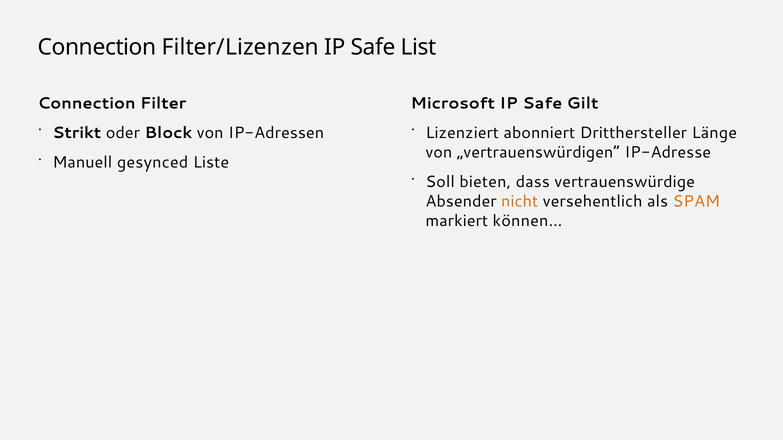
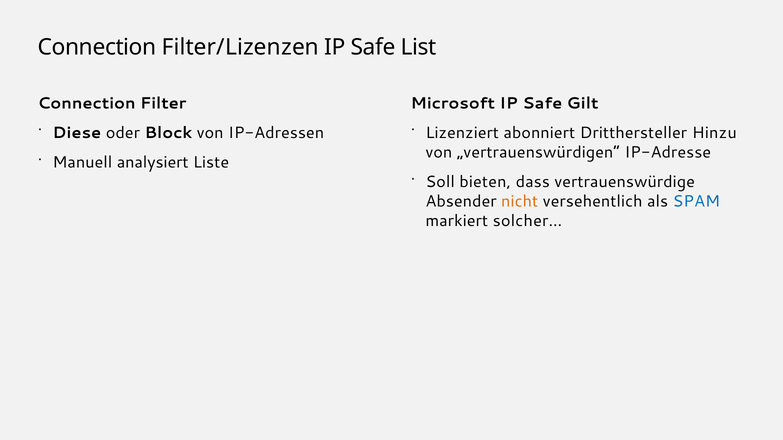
Strikt: Strikt -> Diese
Länge: Länge -> Hinzu
gesynced: gesynced -> analysiert
SPAM colour: orange -> blue
können…: können… -> solcher…
